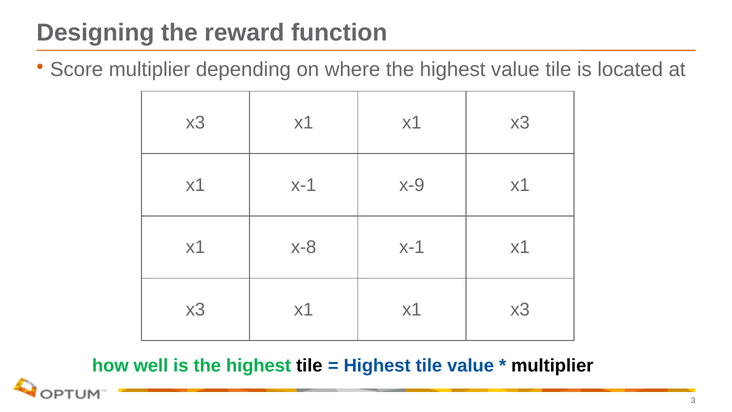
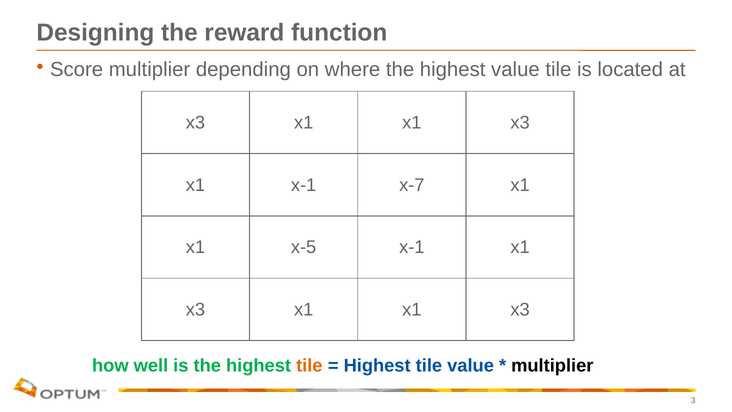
x-9: x-9 -> x-7
x-8: x-8 -> x-5
tile at (309, 365) colour: black -> orange
